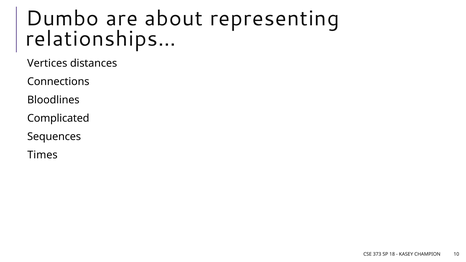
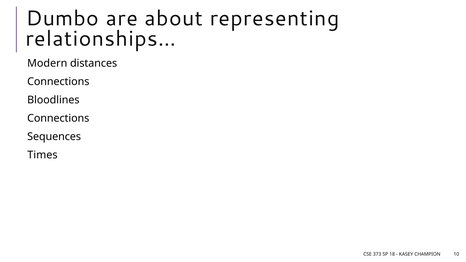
Vertices: Vertices -> Modern
Complicated at (58, 118): Complicated -> Connections
